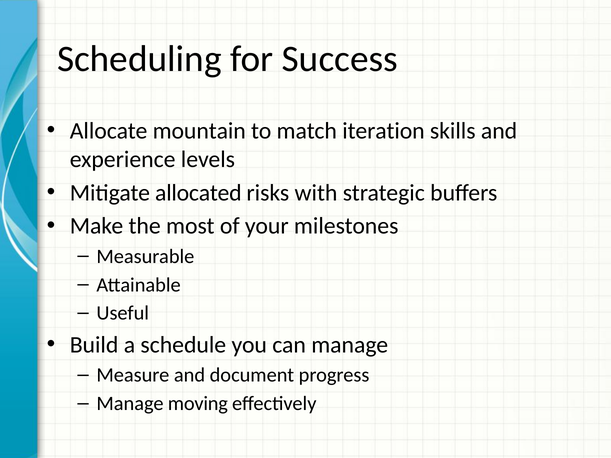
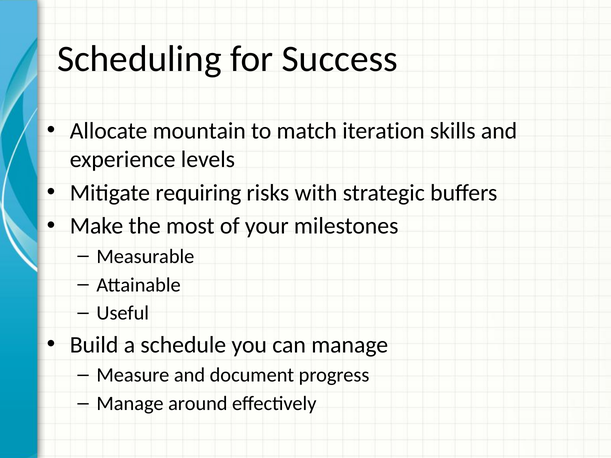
allocated: allocated -> requiring
moving: moving -> around
